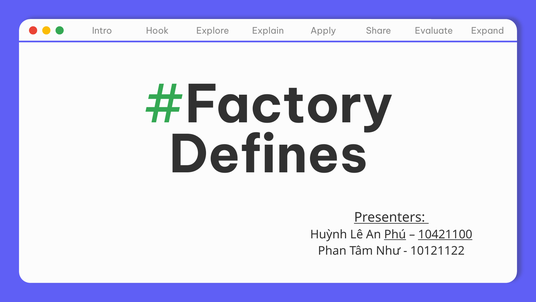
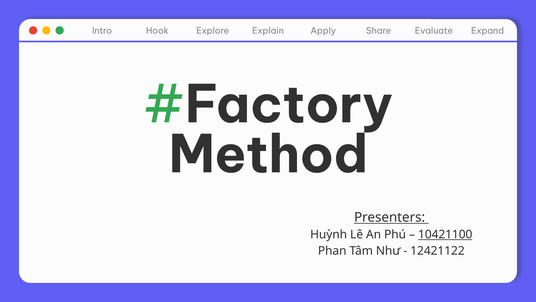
Defines: Defines -> Method
Phú underline: present -> none
10121122: 10121122 -> 12421122
